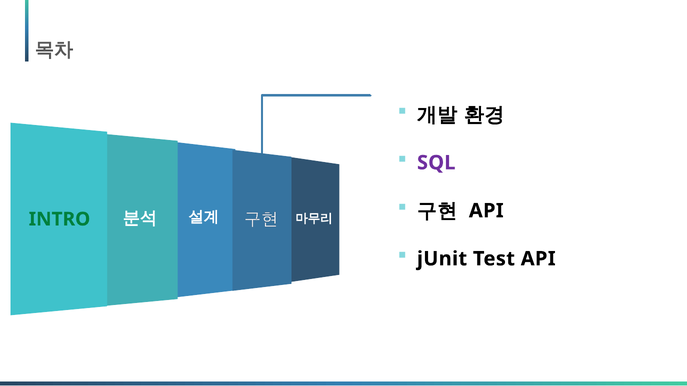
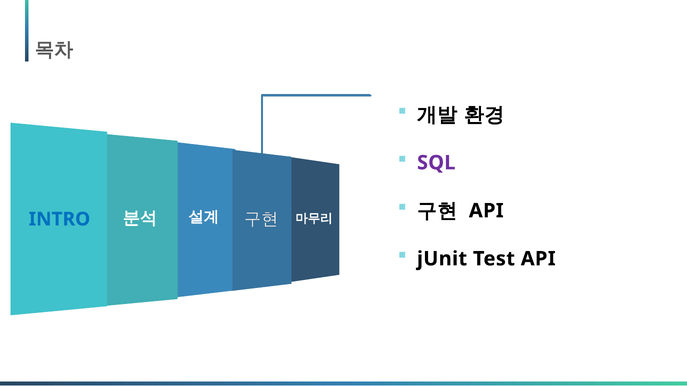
INTRO colour: green -> blue
